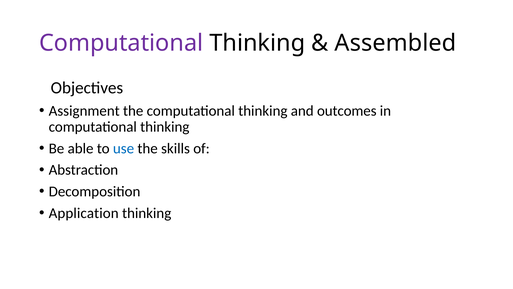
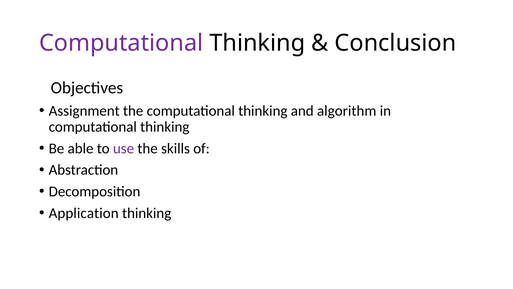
Assembled: Assembled -> Conclusion
outcomes: outcomes -> algorithm
use colour: blue -> purple
